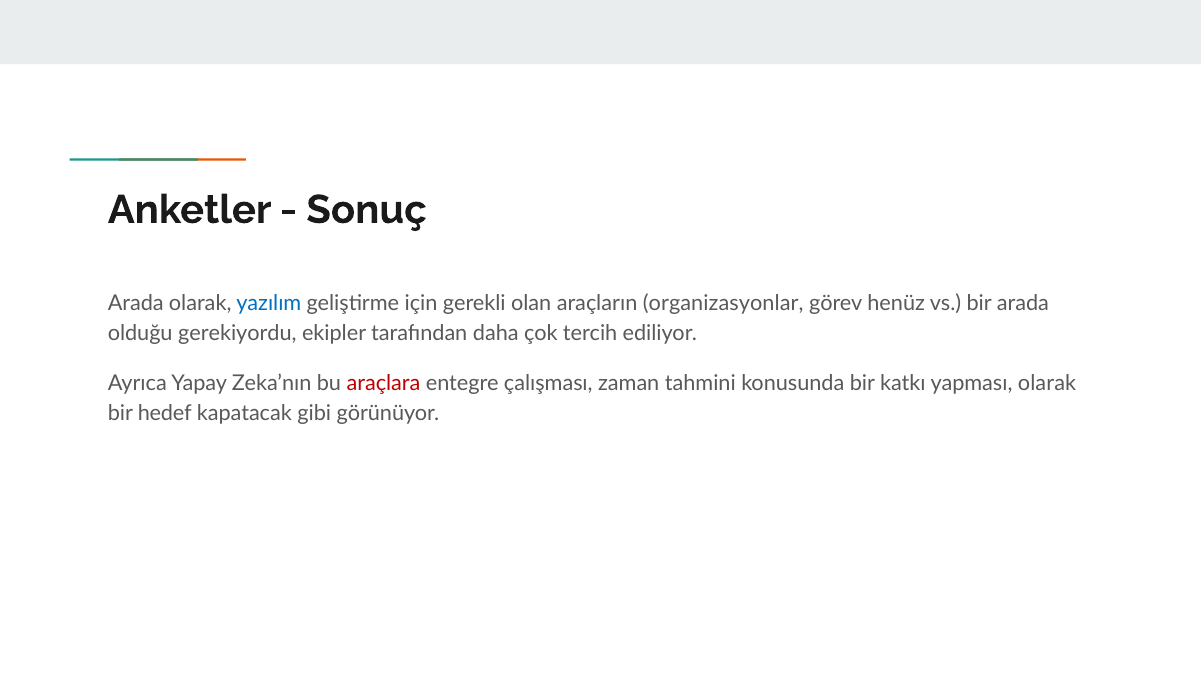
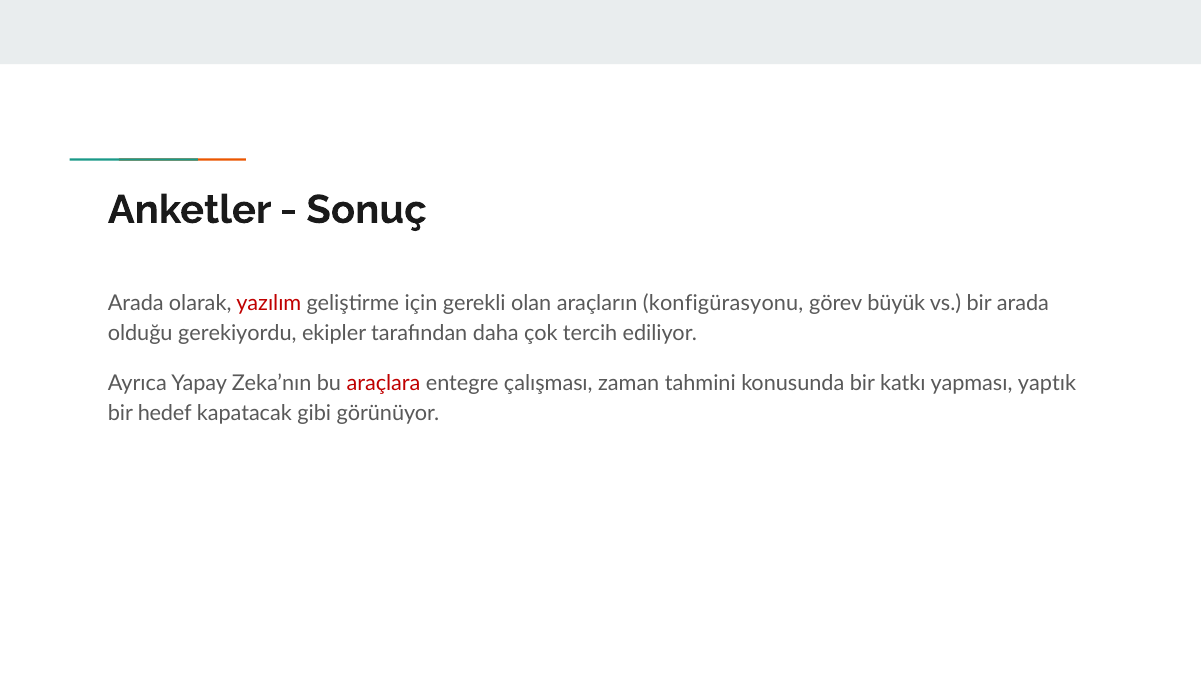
yazılım colour: blue -> red
organizasyonlar: organizasyonlar -> konfigürasyonu
henüz: henüz -> büyük
yapması olarak: olarak -> yaptık
